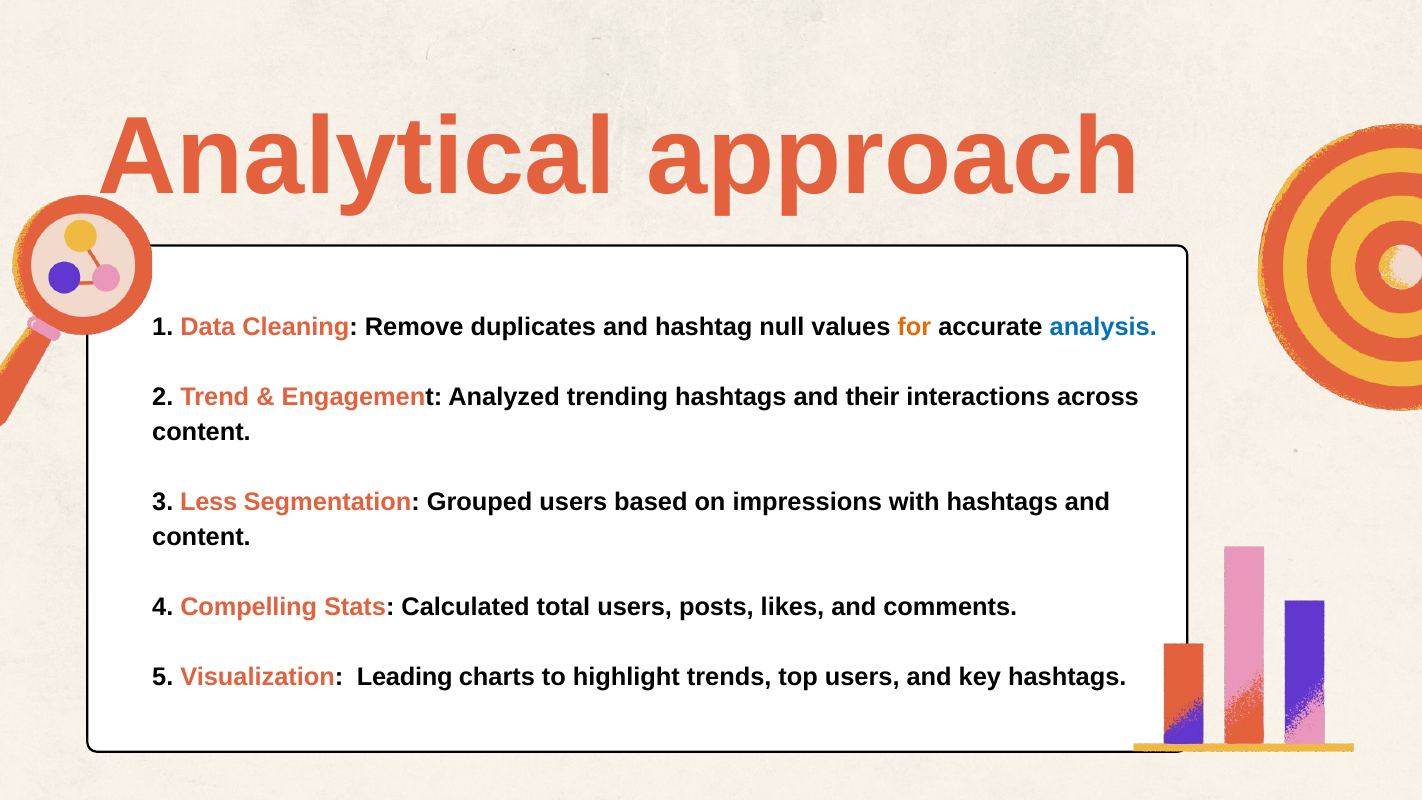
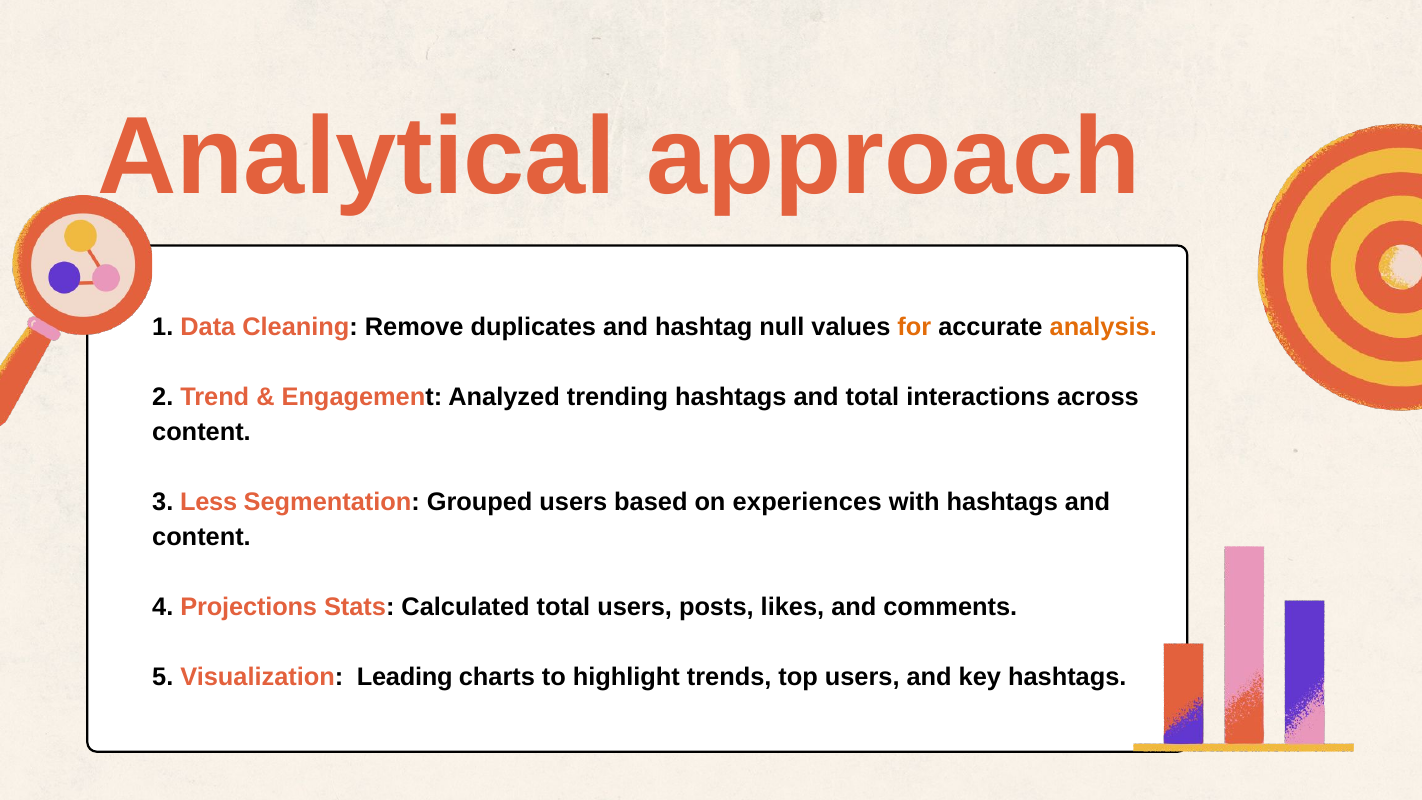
analysis colour: blue -> orange
and their: their -> total
impressions: impressions -> experiences
Compelling: Compelling -> Projections
